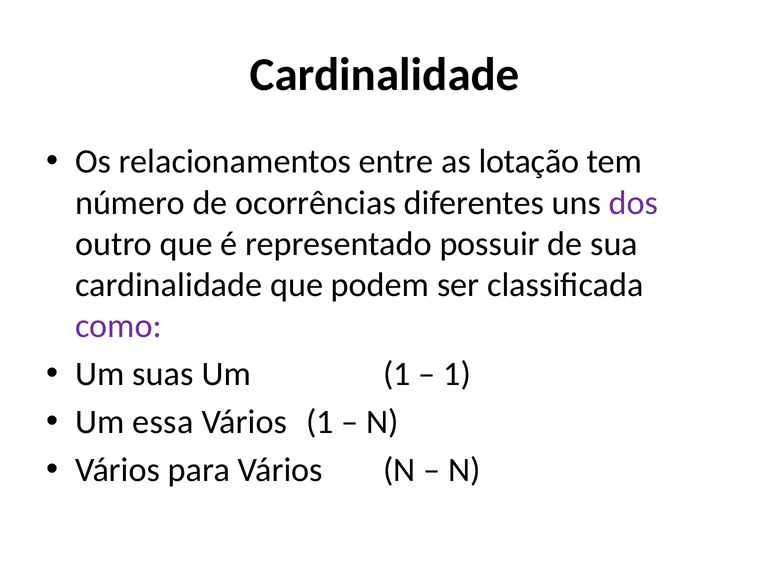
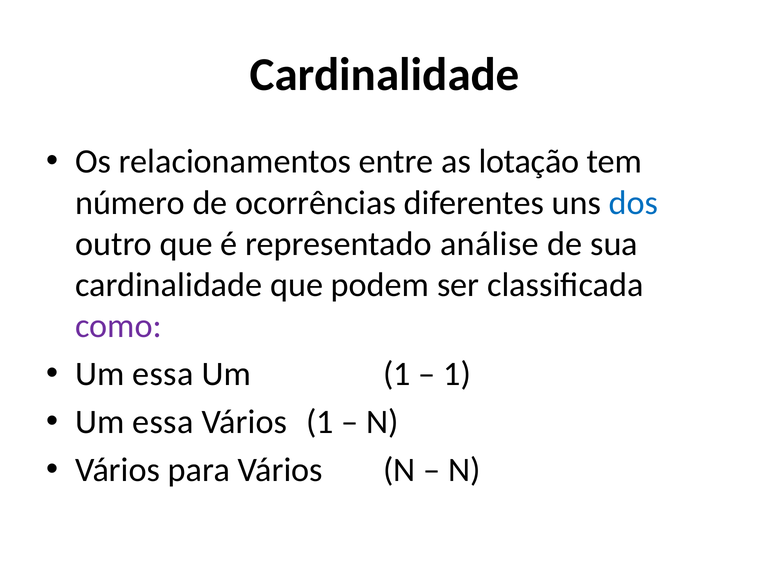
dos colour: purple -> blue
possuir: possuir -> análise
suas at (163, 374): suas -> essa
